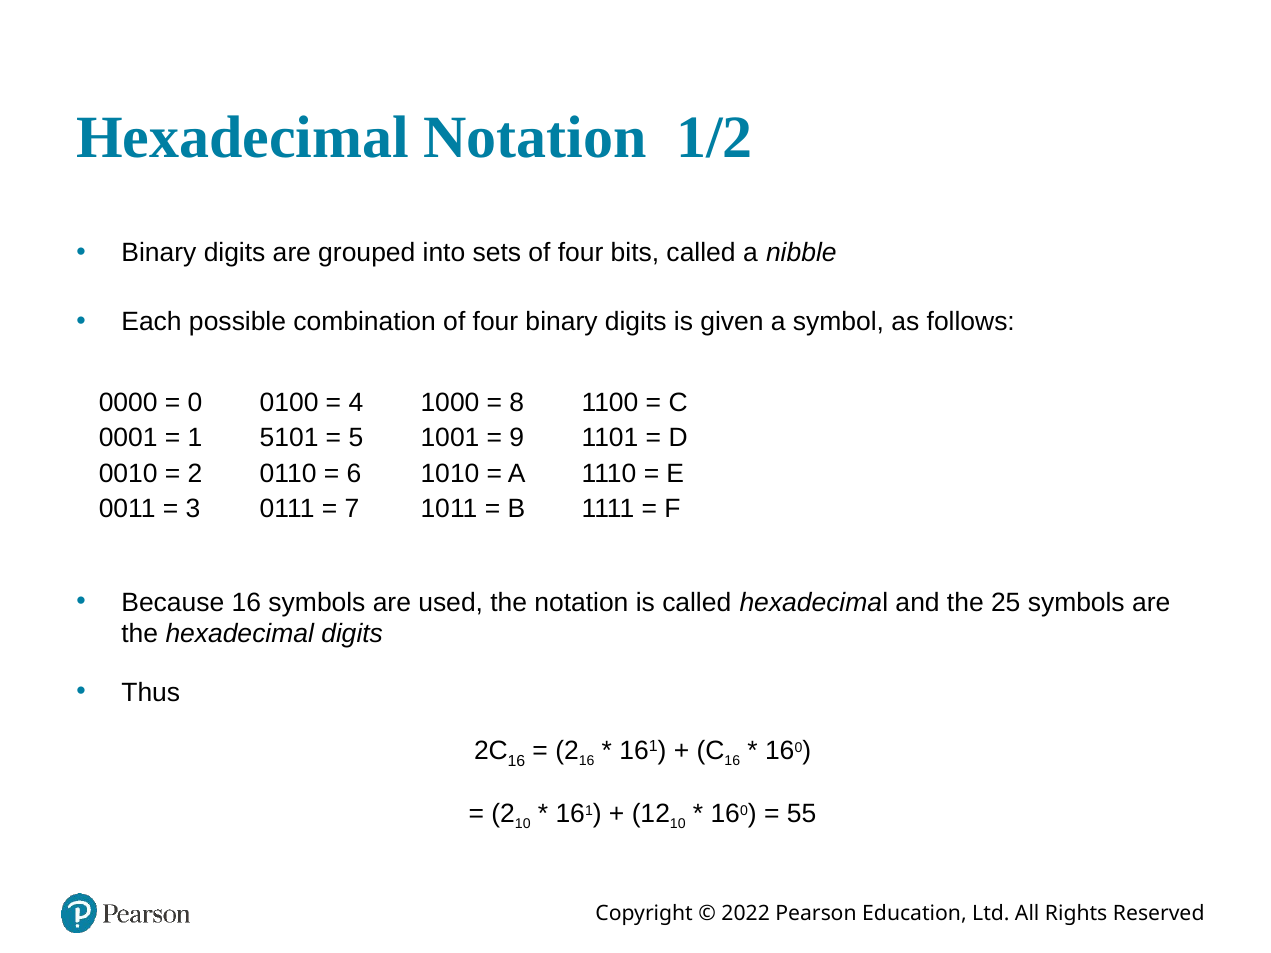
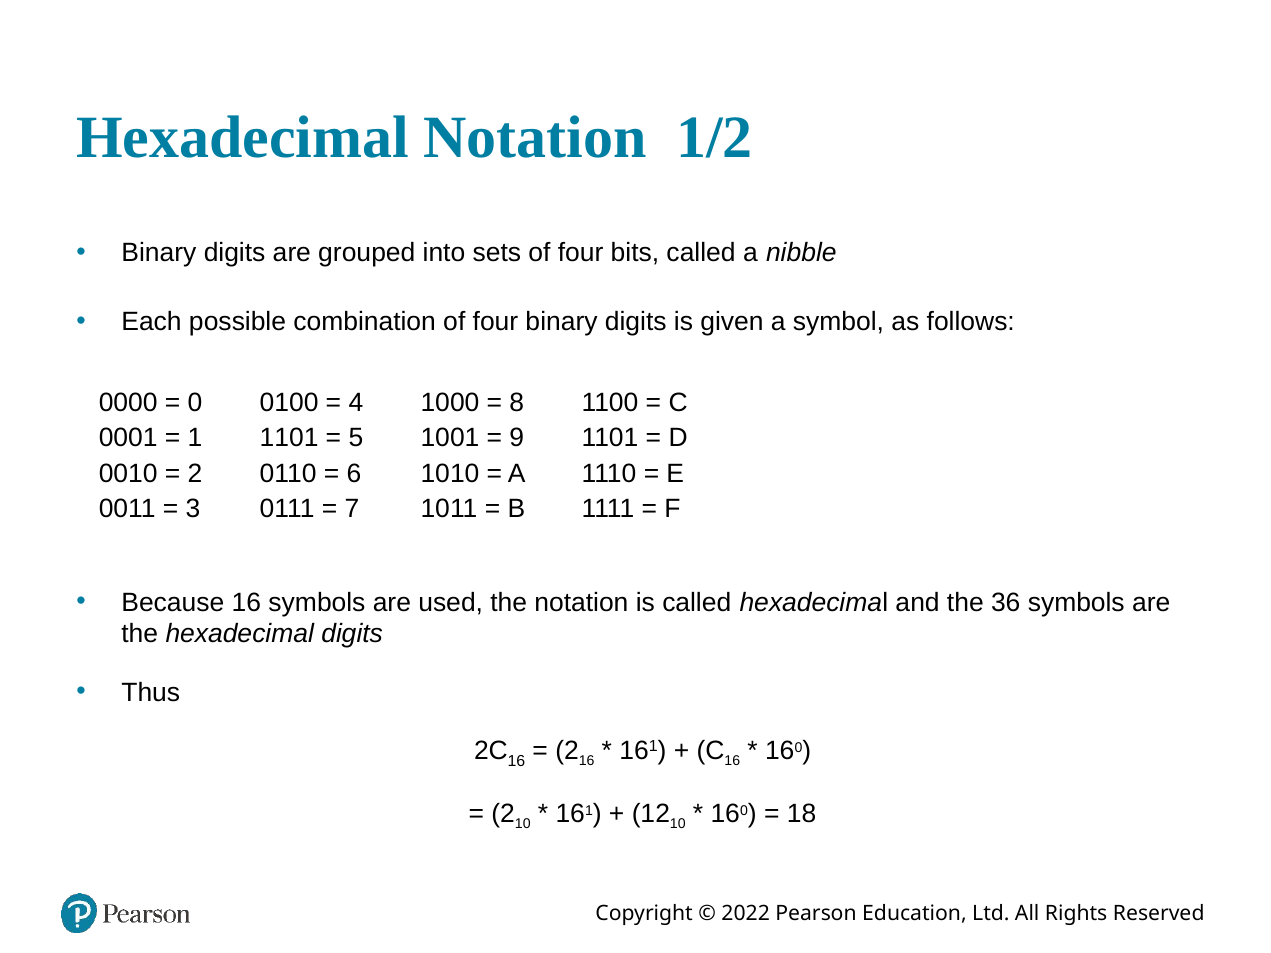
1 5101: 5101 -> 1101
25: 25 -> 36
55: 55 -> 18
